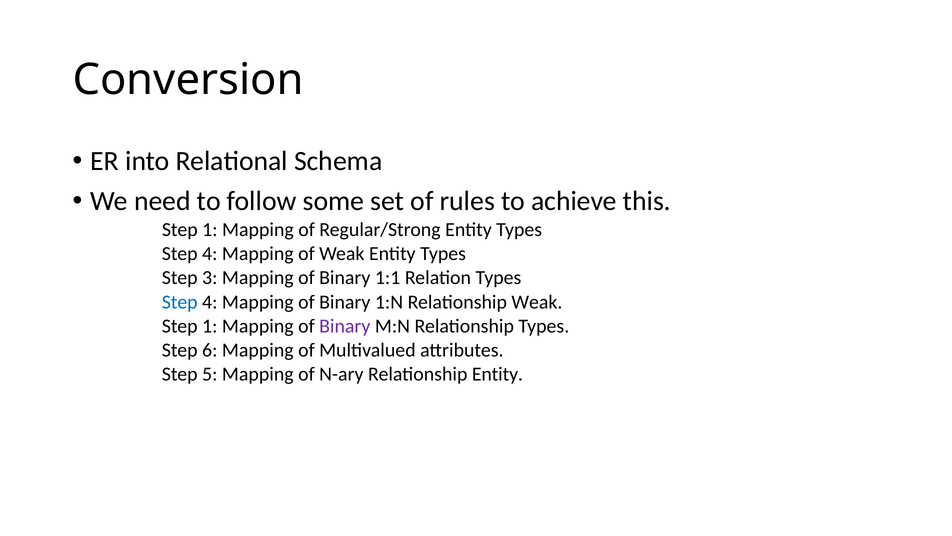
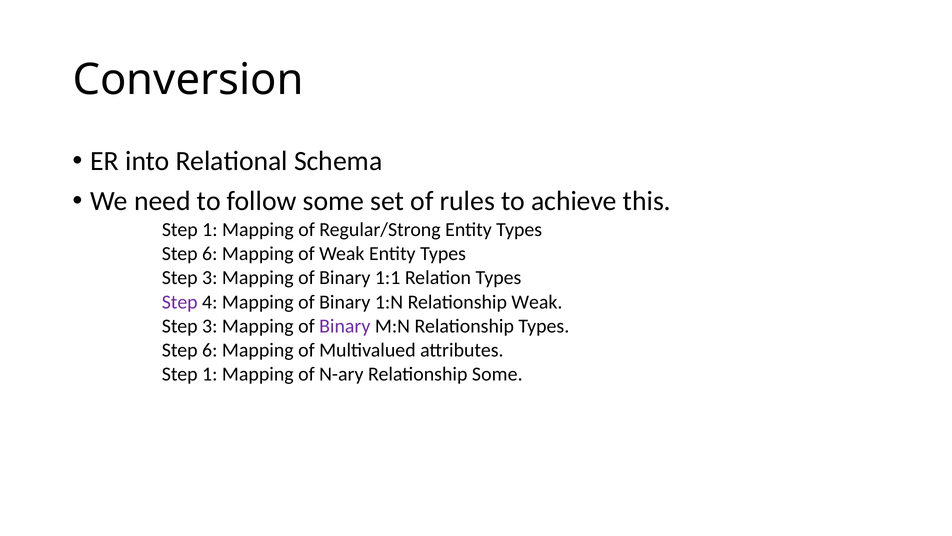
4 at (210, 254): 4 -> 6
Step at (180, 302) colour: blue -> purple
1 at (210, 326): 1 -> 3
5 at (210, 374): 5 -> 1
Relationship Entity: Entity -> Some
